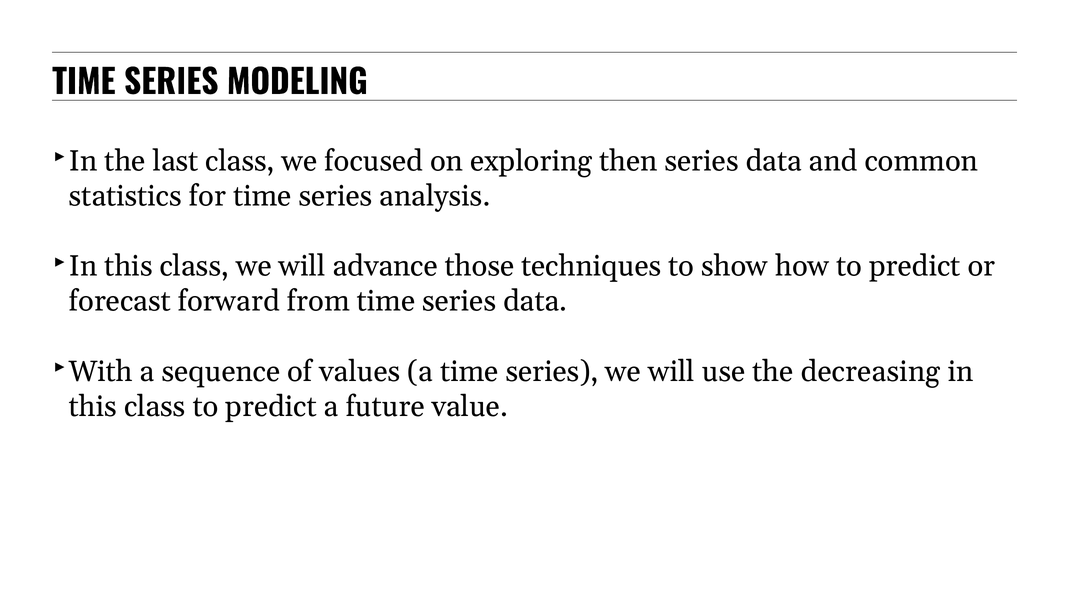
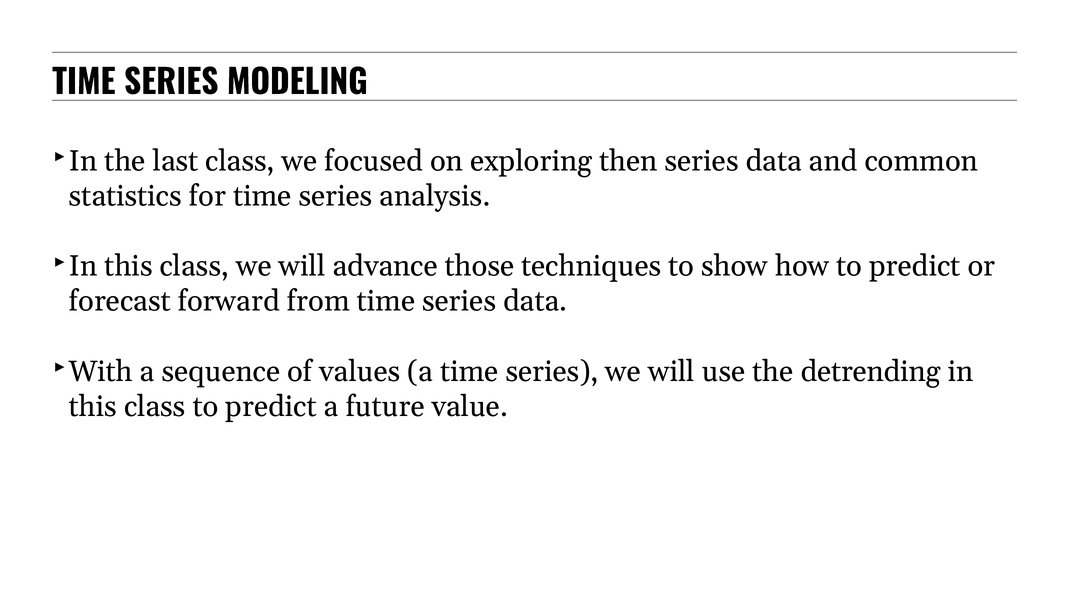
decreasing: decreasing -> detrending
